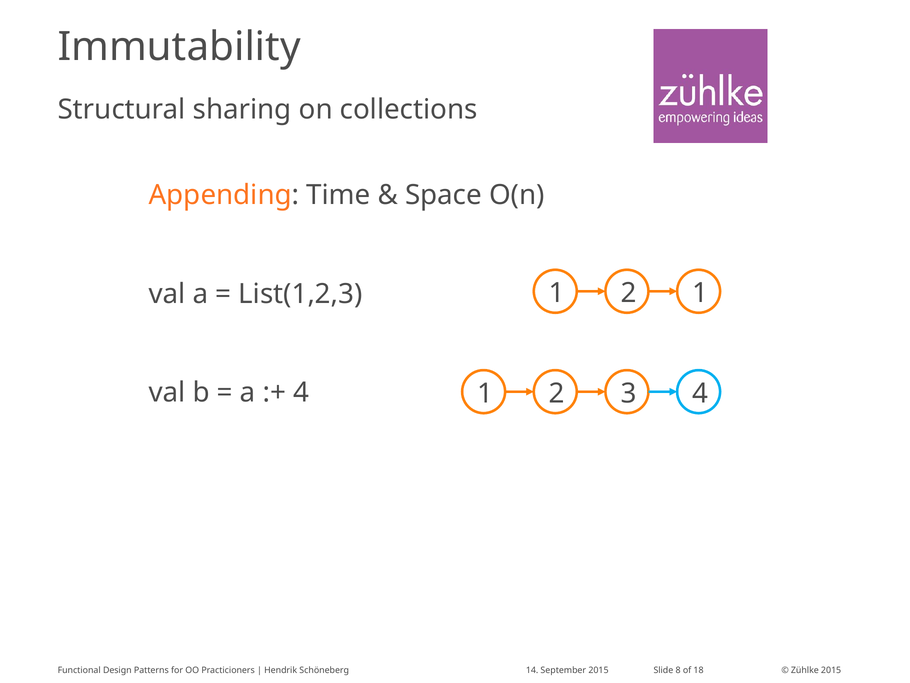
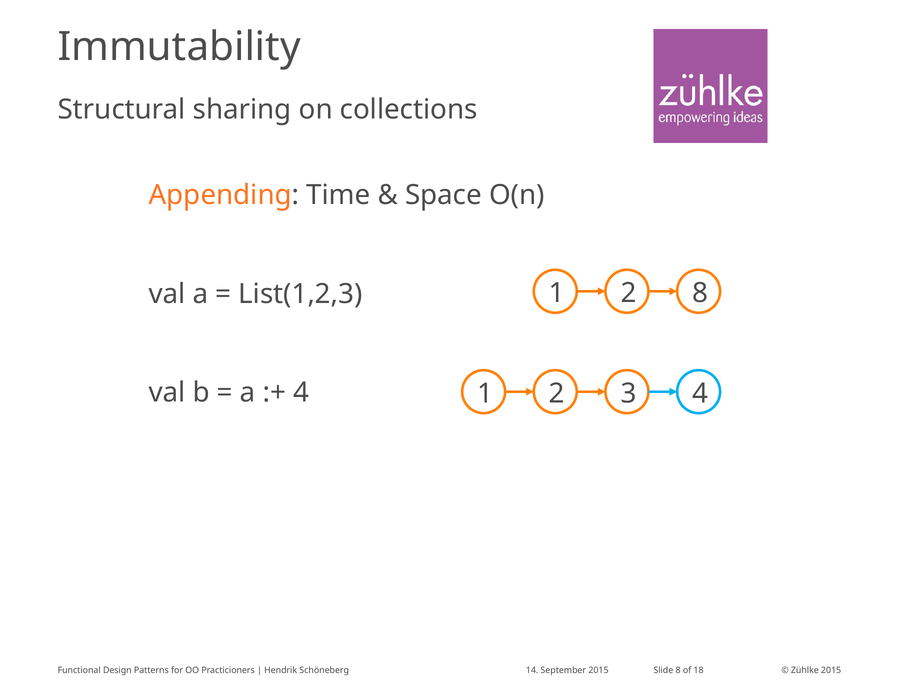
2 1: 1 -> 8
